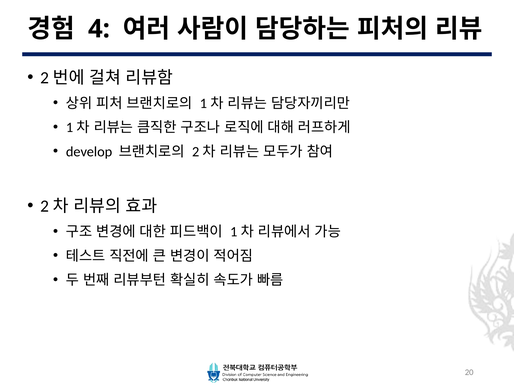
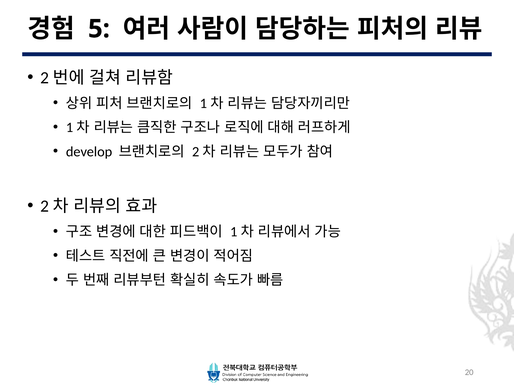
4: 4 -> 5
